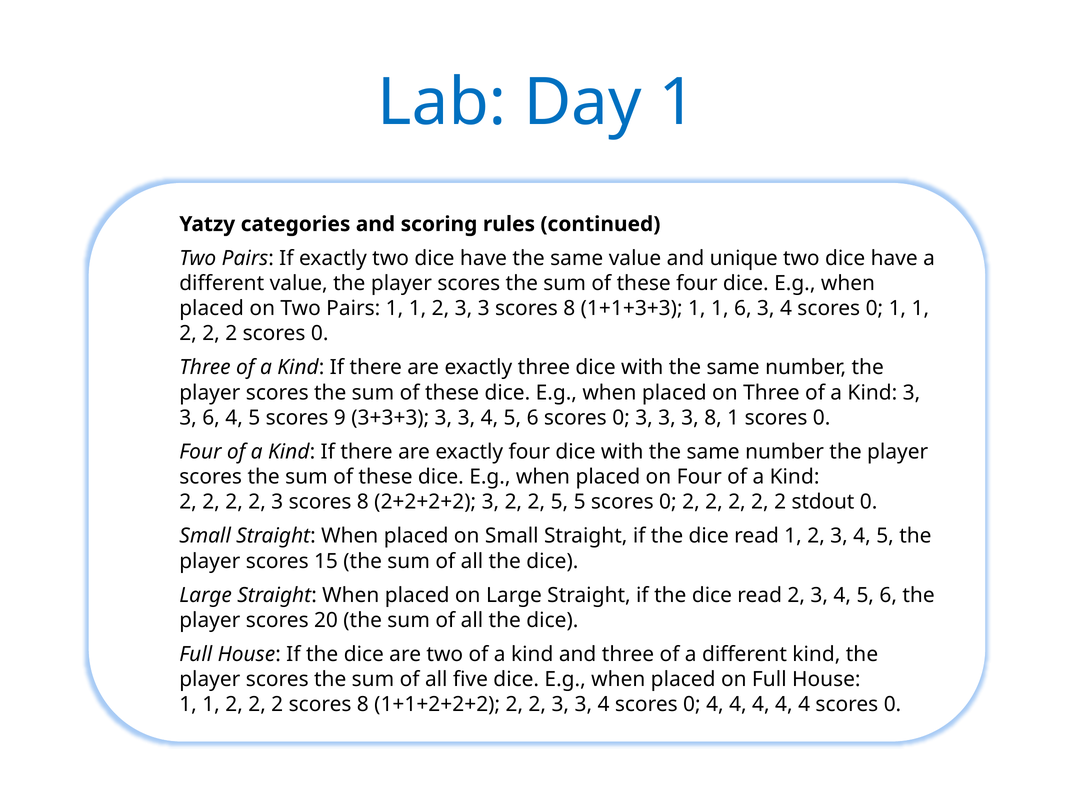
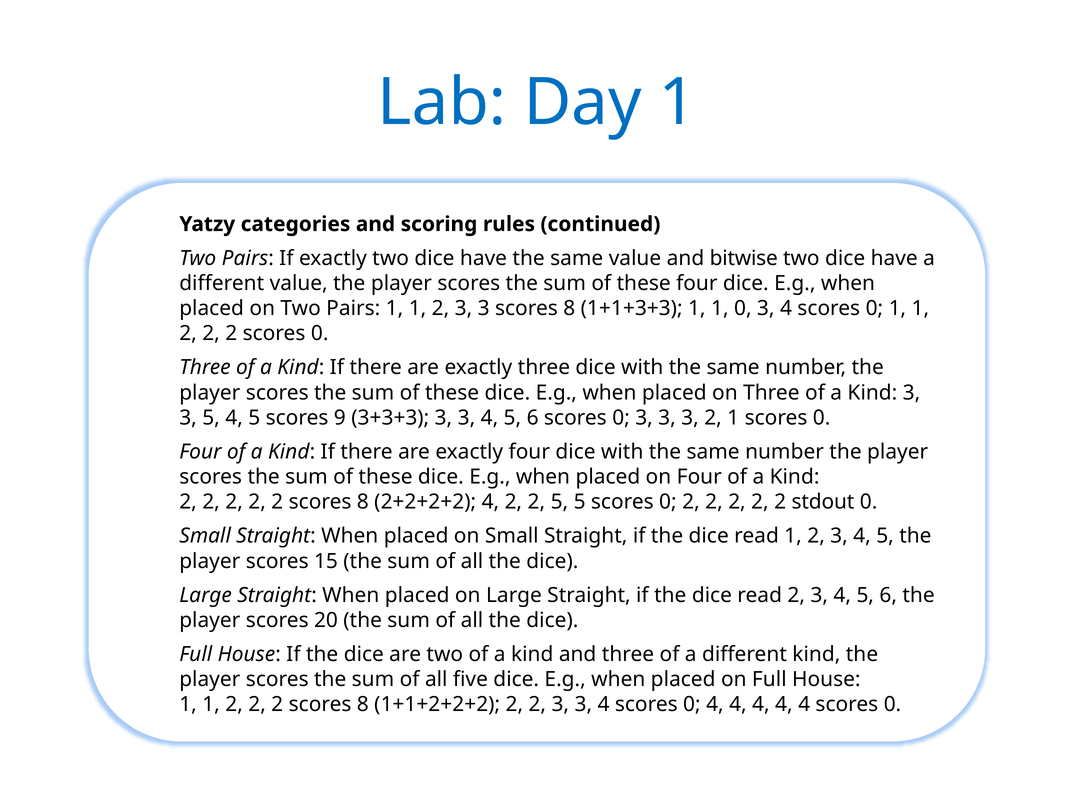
unique: unique -> bitwise
1 6: 6 -> 0
3 6: 6 -> 5
3 8: 8 -> 2
3 at (277, 502): 3 -> 2
2+2+2+2 3: 3 -> 4
